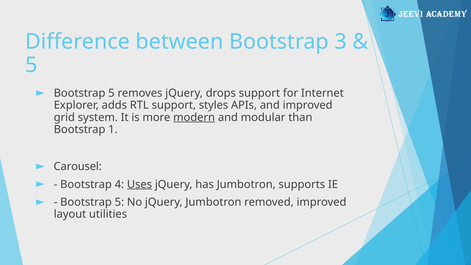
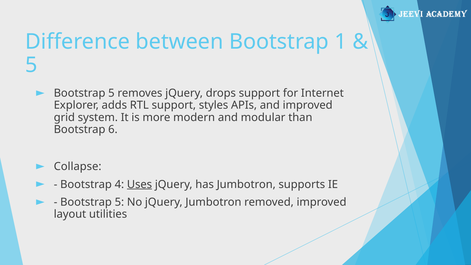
3: 3 -> 1
modern underline: present -> none
1: 1 -> 6
Carousel: Carousel -> Collapse
